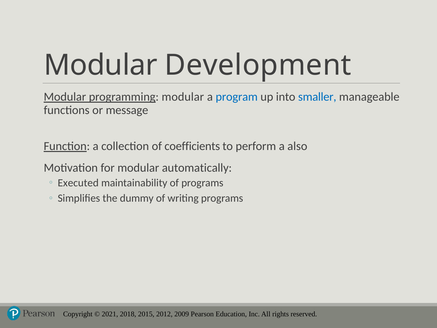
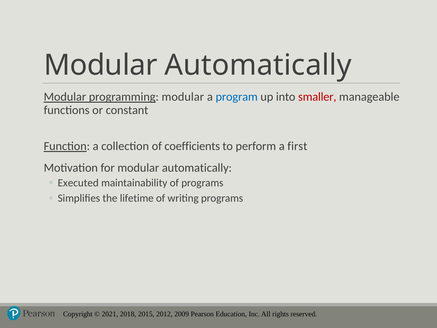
Development at (258, 65): Development -> Automatically
smaller colour: blue -> red
message: message -> constant
also: also -> first
dummy: dummy -> lifetime
